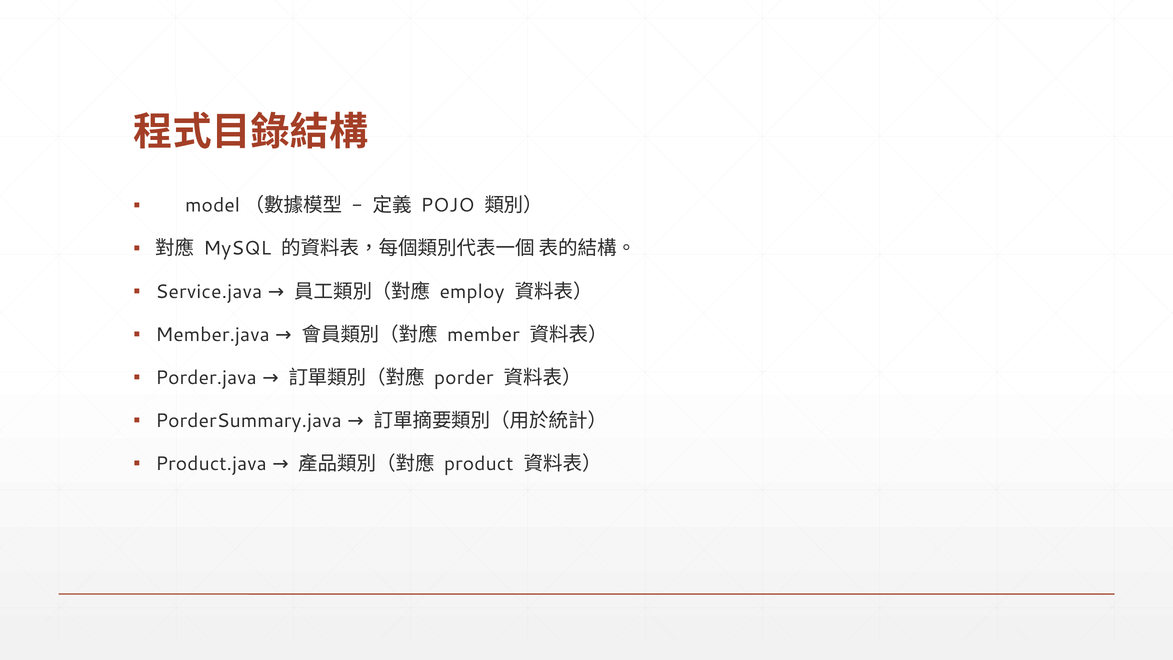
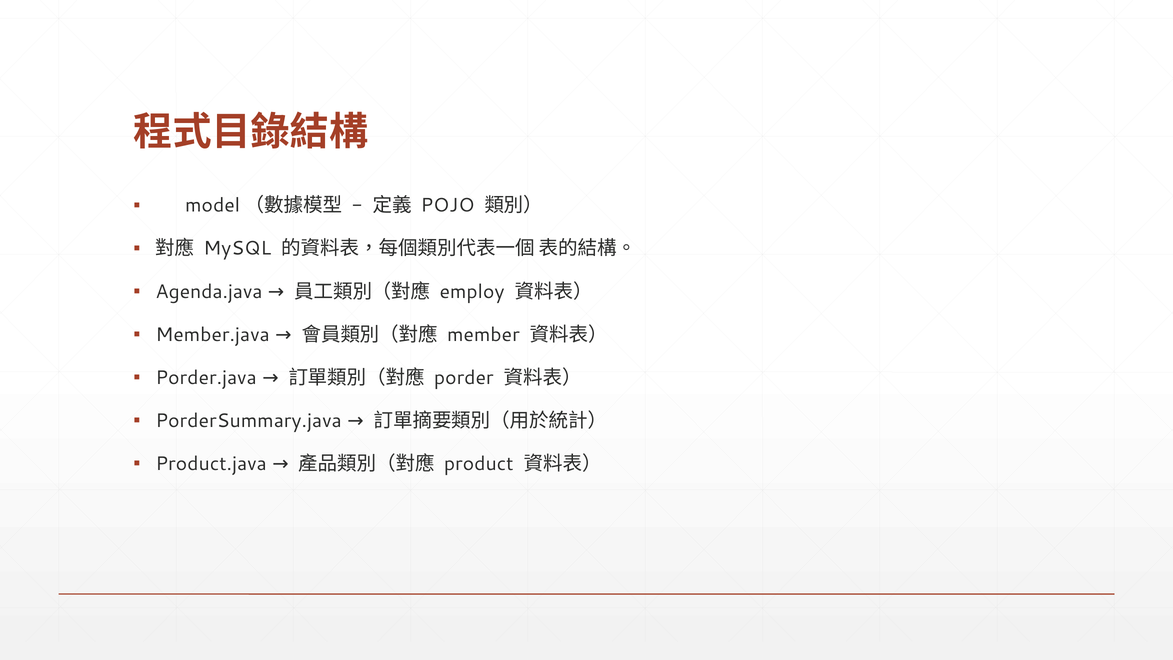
Service.java: Service.java -> Agenda.java
